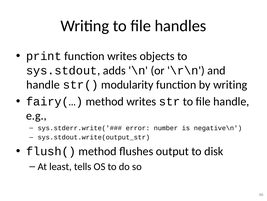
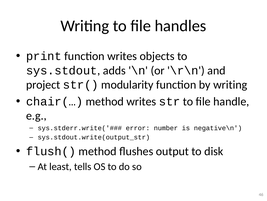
handle at (43, 85): handle -> project
fairy(…: fairy(… -> chair(…
